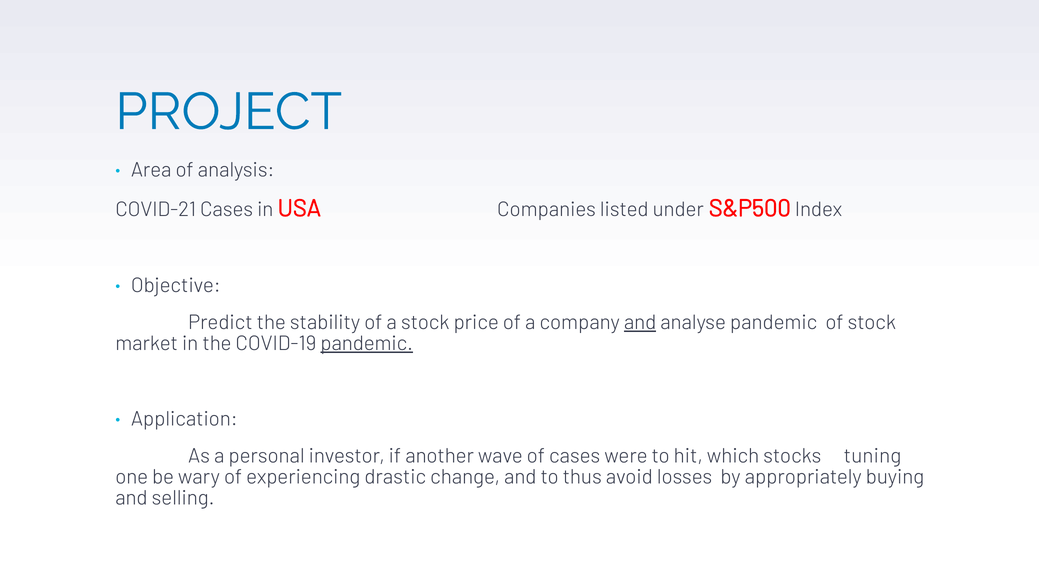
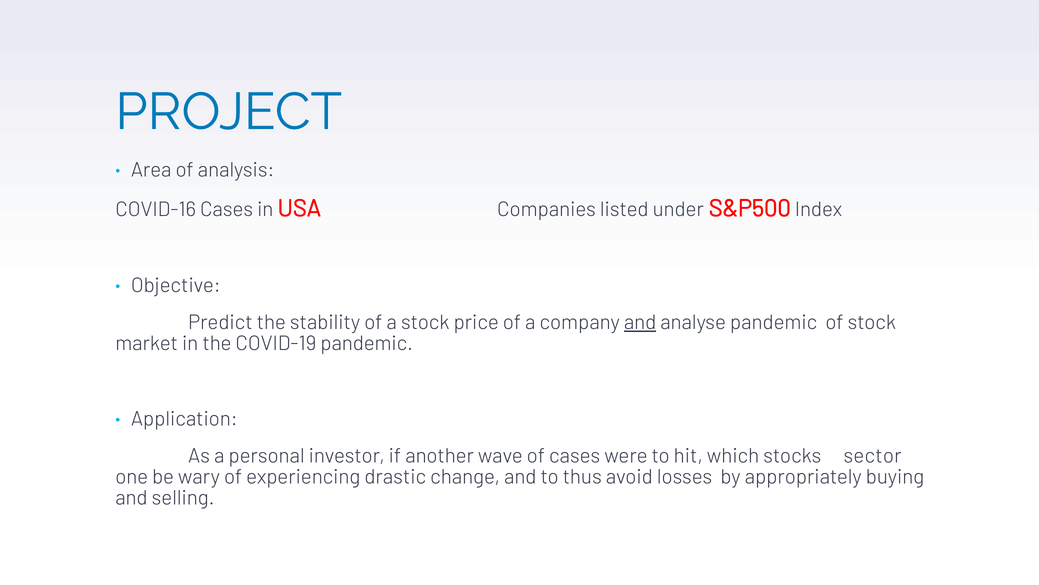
COVID-21: COVID-21 -> COVID-16
pandemic at (367, 343) underline: present -> none
tuning: tuning -> sector
